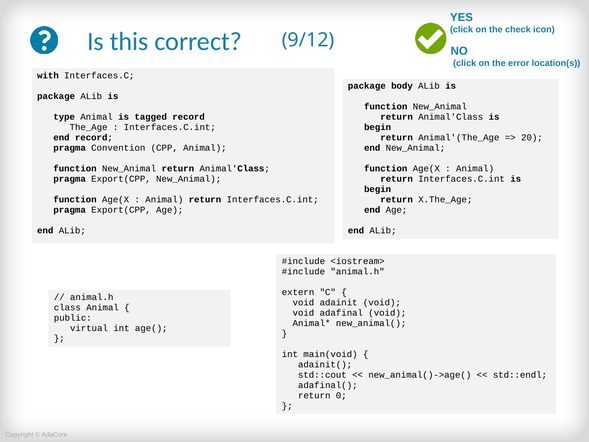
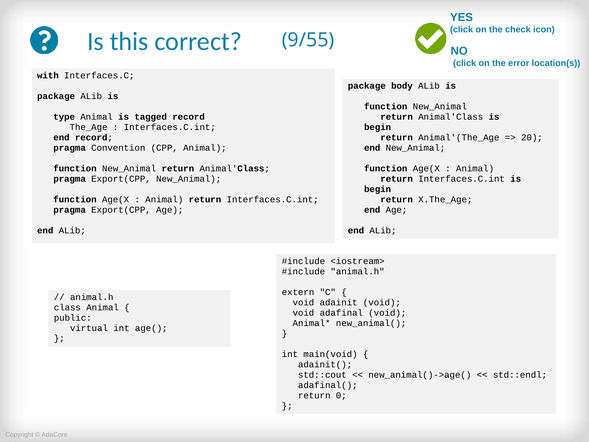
9/12: 9/12 -> 9/55
